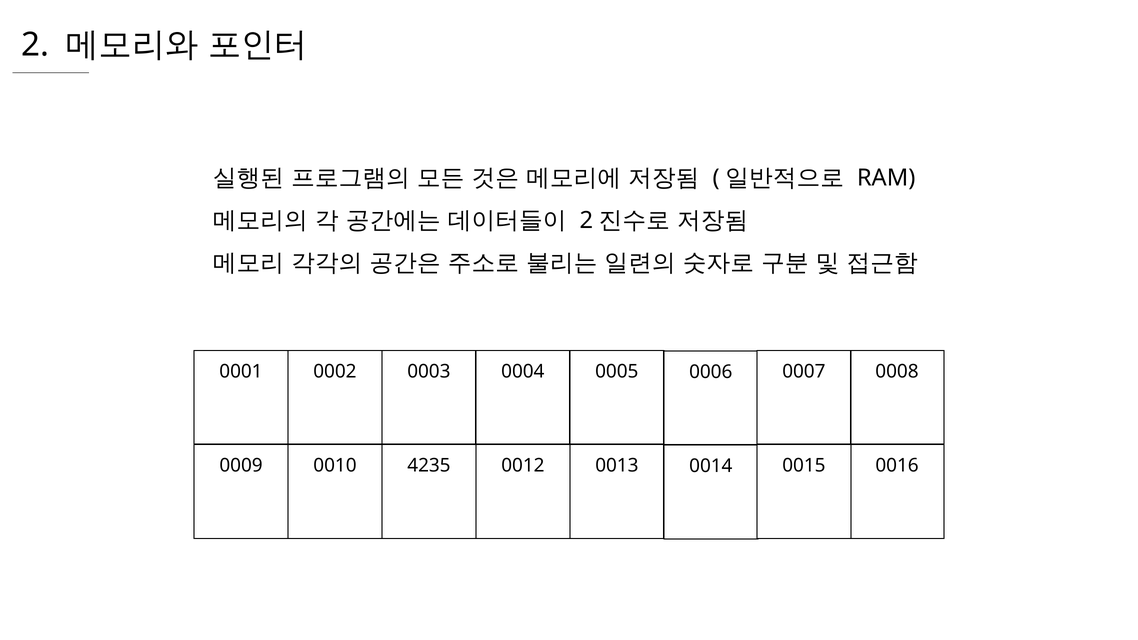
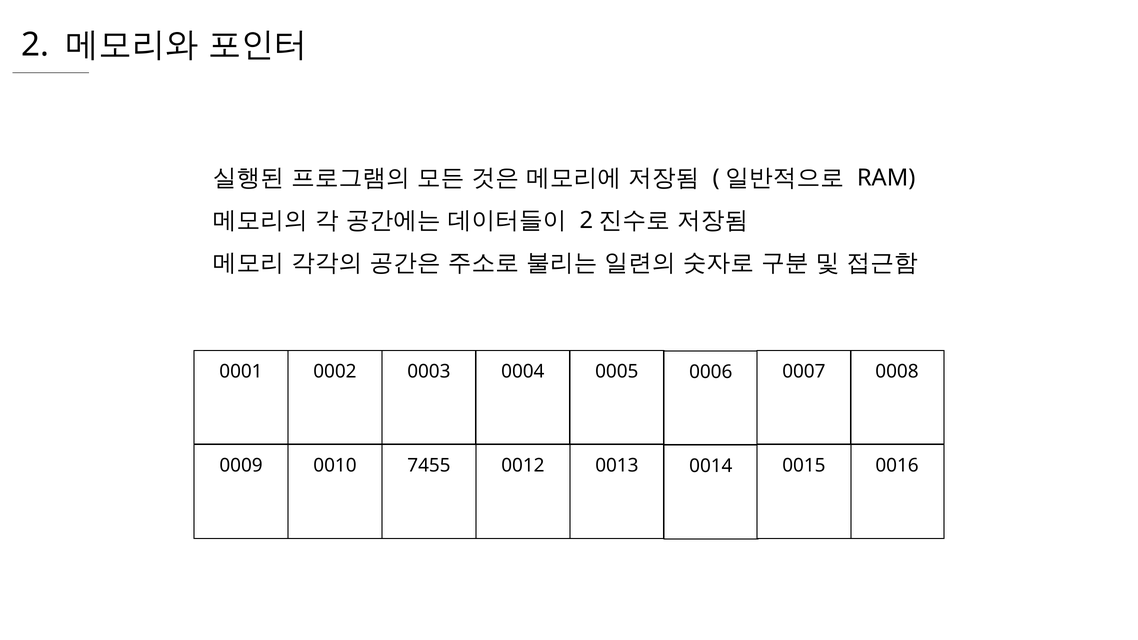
4235: 4235 -> 7455
